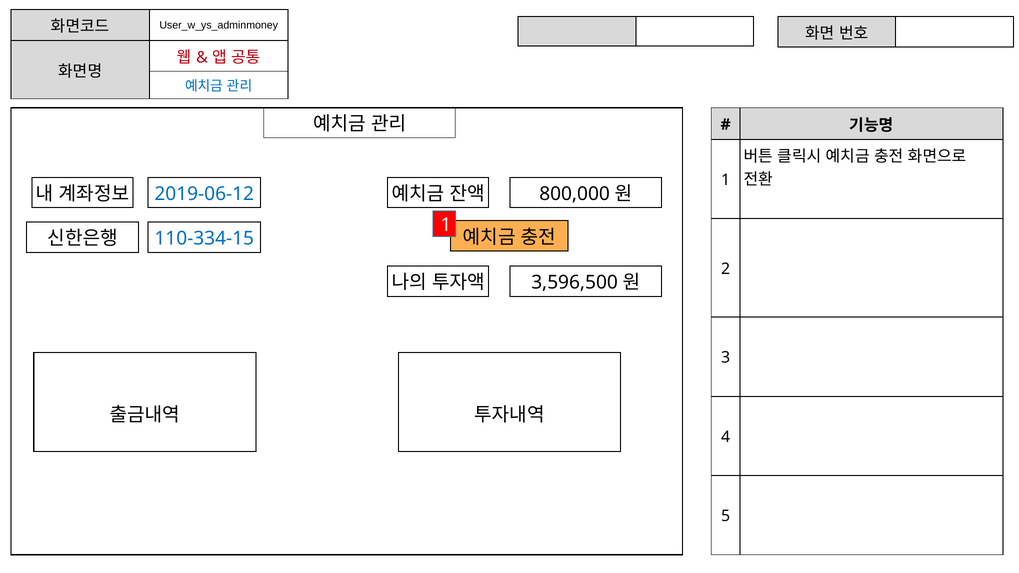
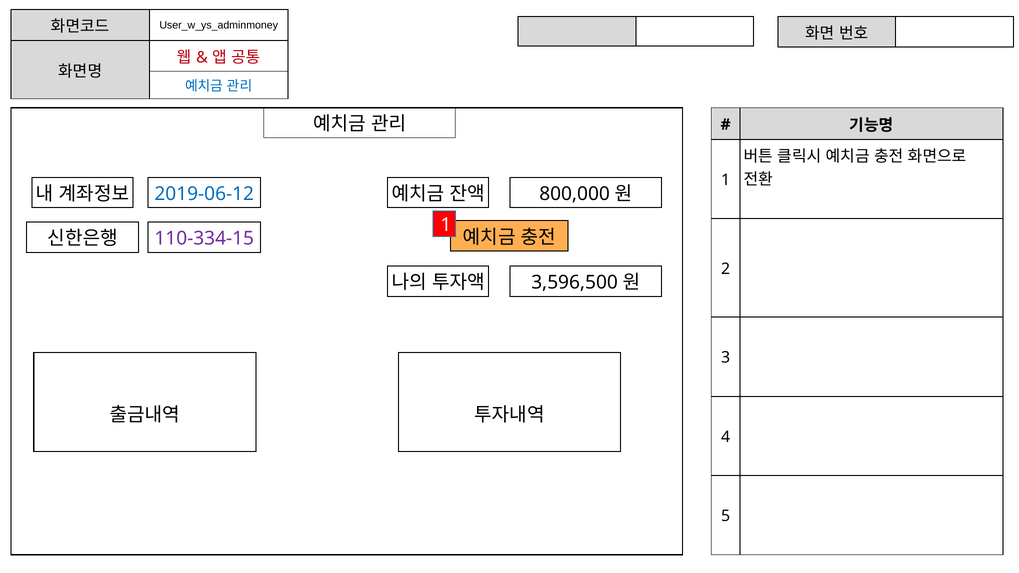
110-334-15 colour: blue -> purple
